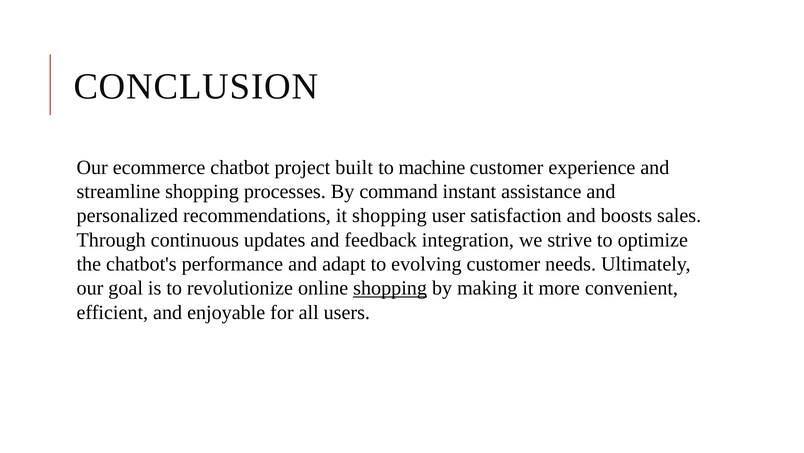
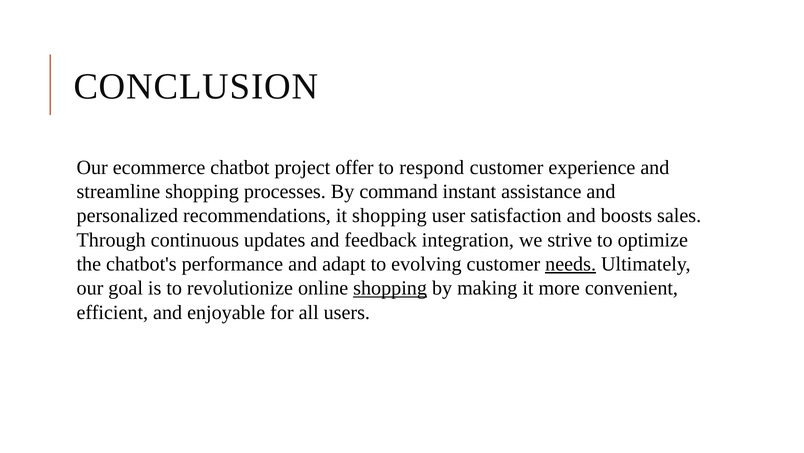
built: built -> offer
machine: machine -> respond
needs underline: none -> present
